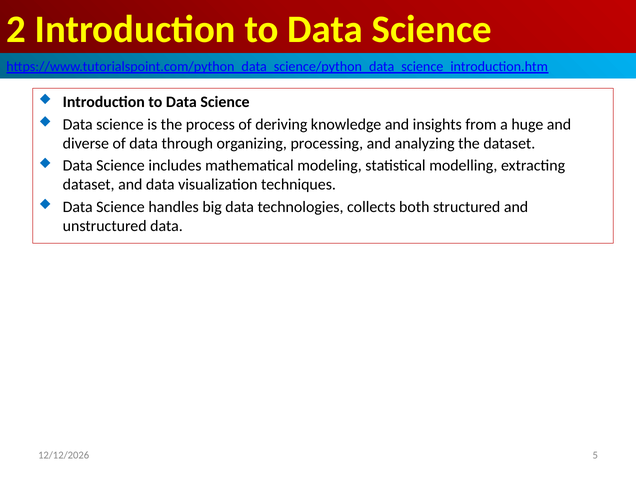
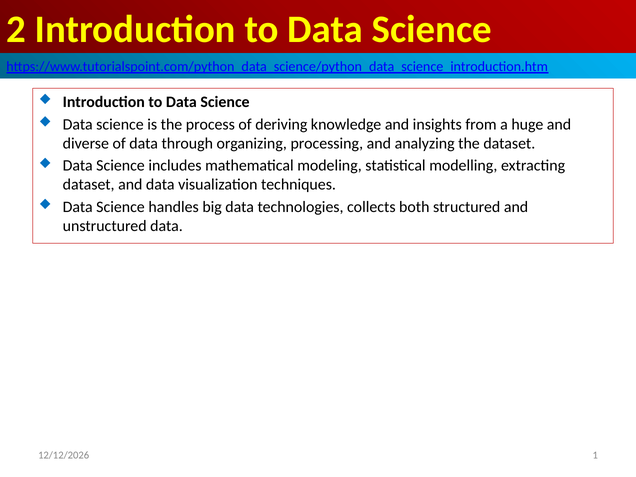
5: 5 -> 1
